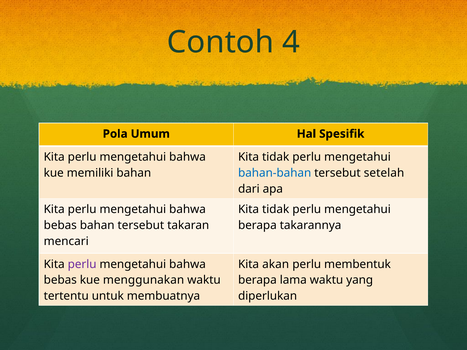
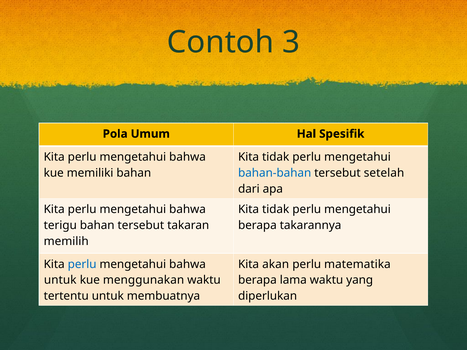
4: 4 -> 3
bebas at (60, 225): bebas -> terigu
mencari: mencari -> memilih
perlu at (82, 264) colour: purple -> blue
membentuk: membentuk -> matematika
bebas at (60, 280): bebas -> untuk
